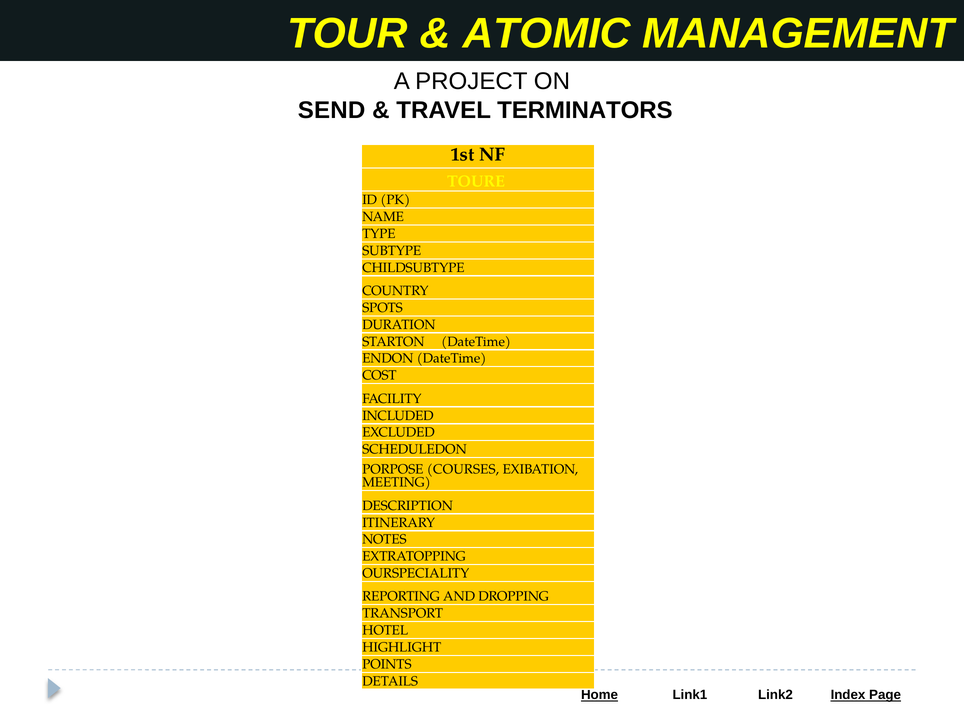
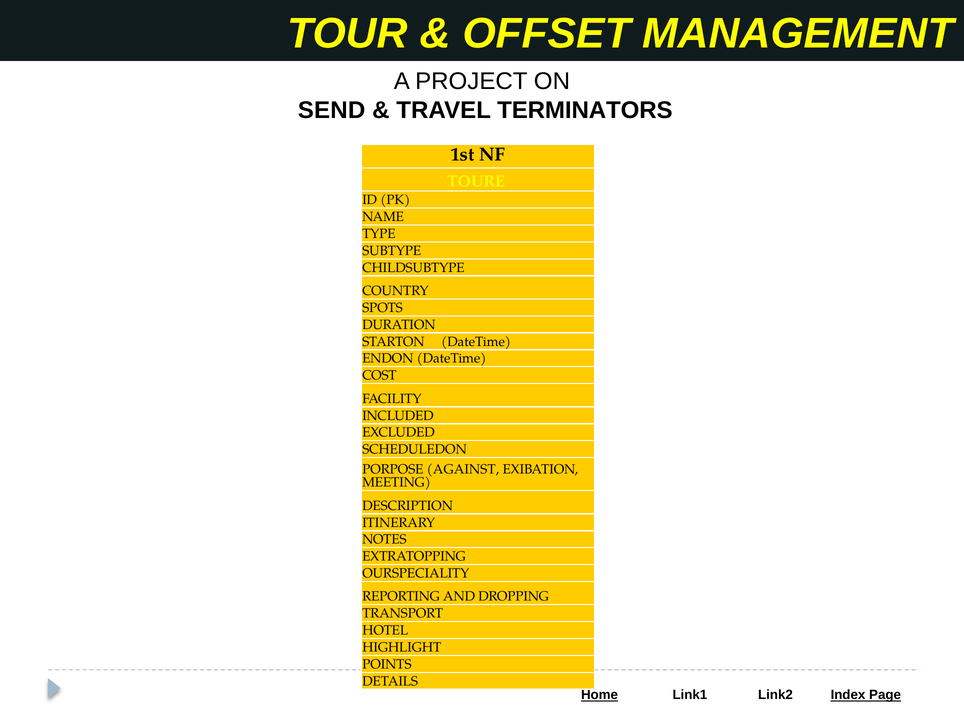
ATOMIC: ATOMIC -> OFFSET
COURSES: COURSES -> AGAINST
